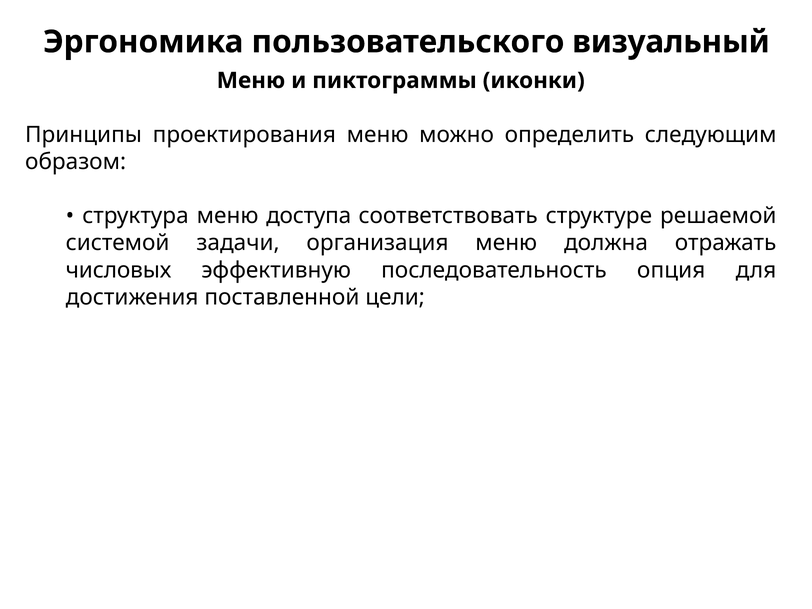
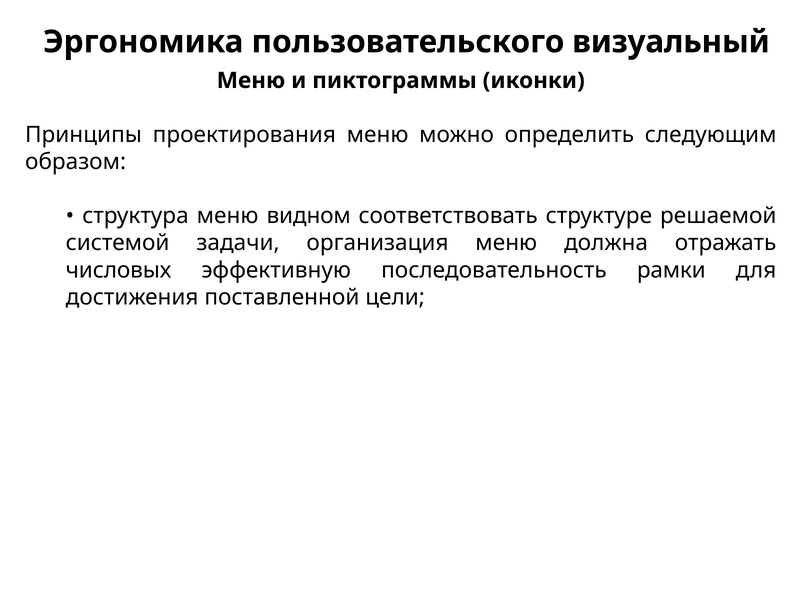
доступа: доступа -> видном
опция: опция -> рамки
